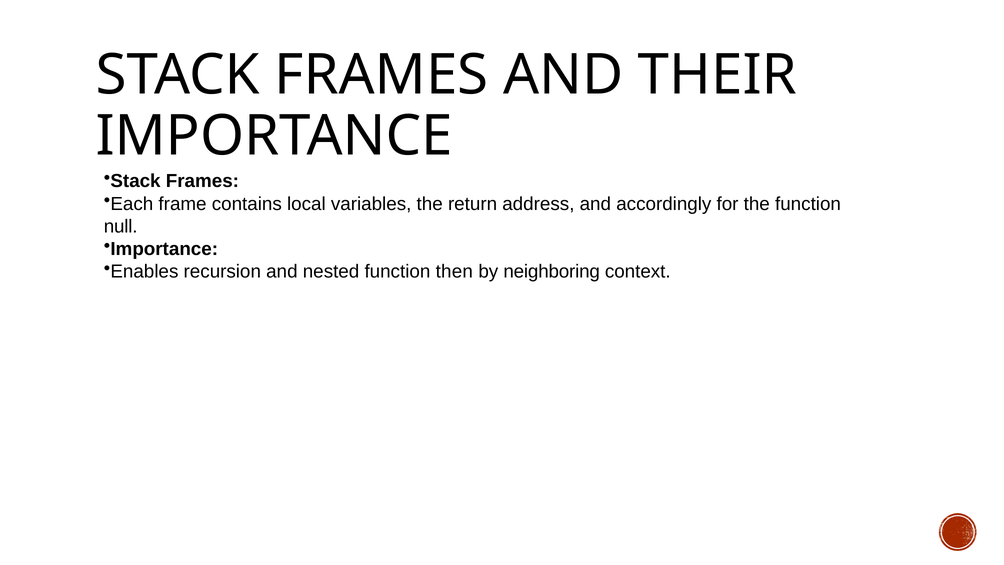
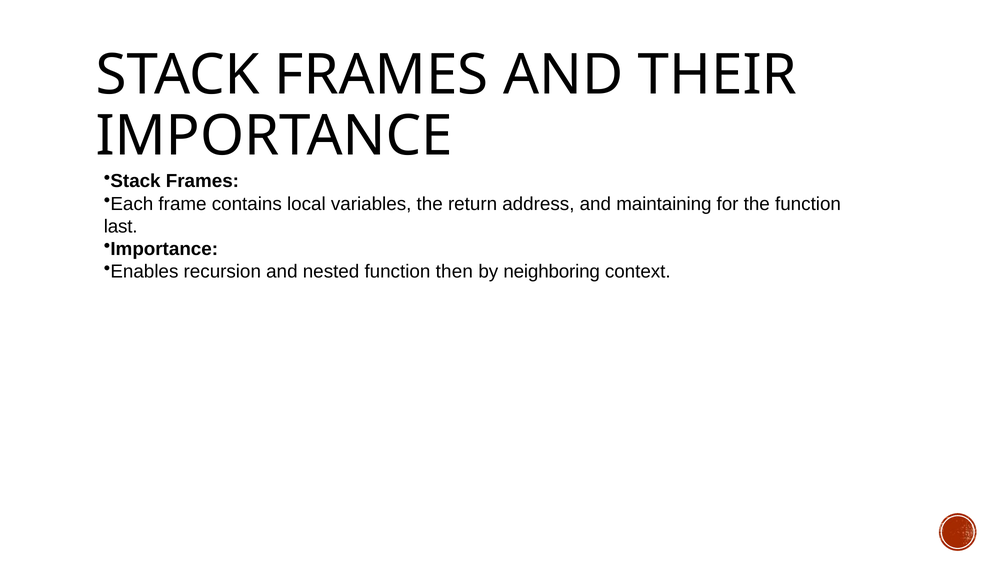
accordingly: accordingly -> maintaining
null: null -> last
